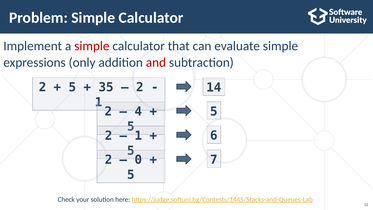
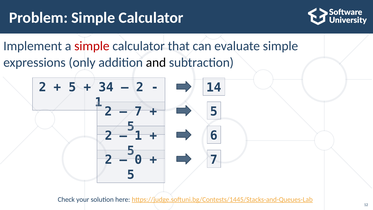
and colour: red -> black
35: 35 -> 34
4 at (138, 112): 4 -> 7
